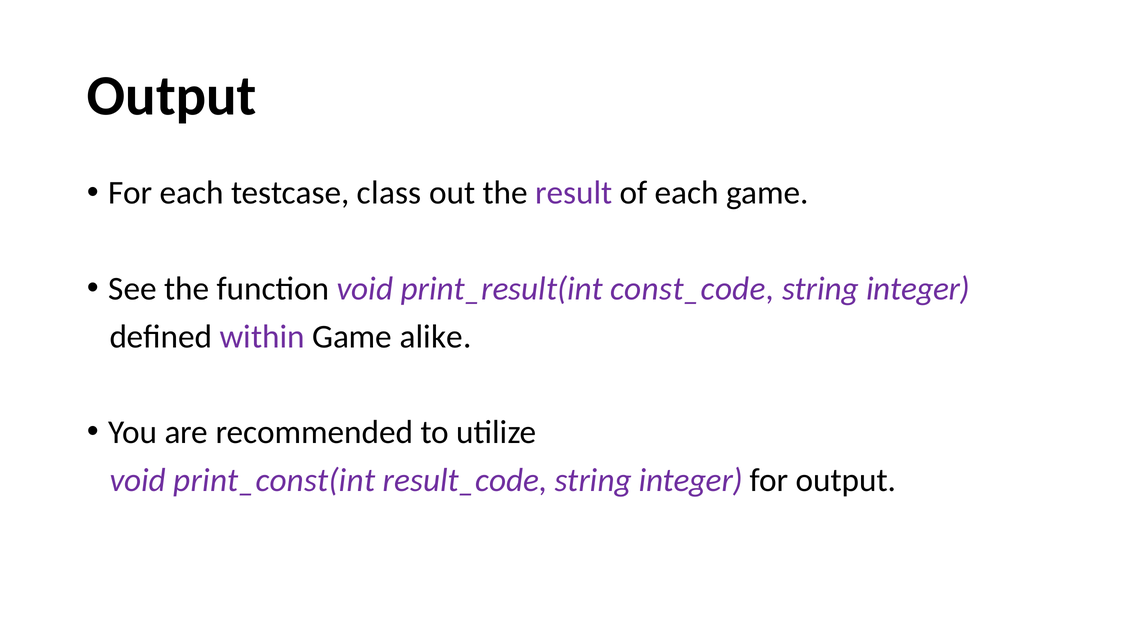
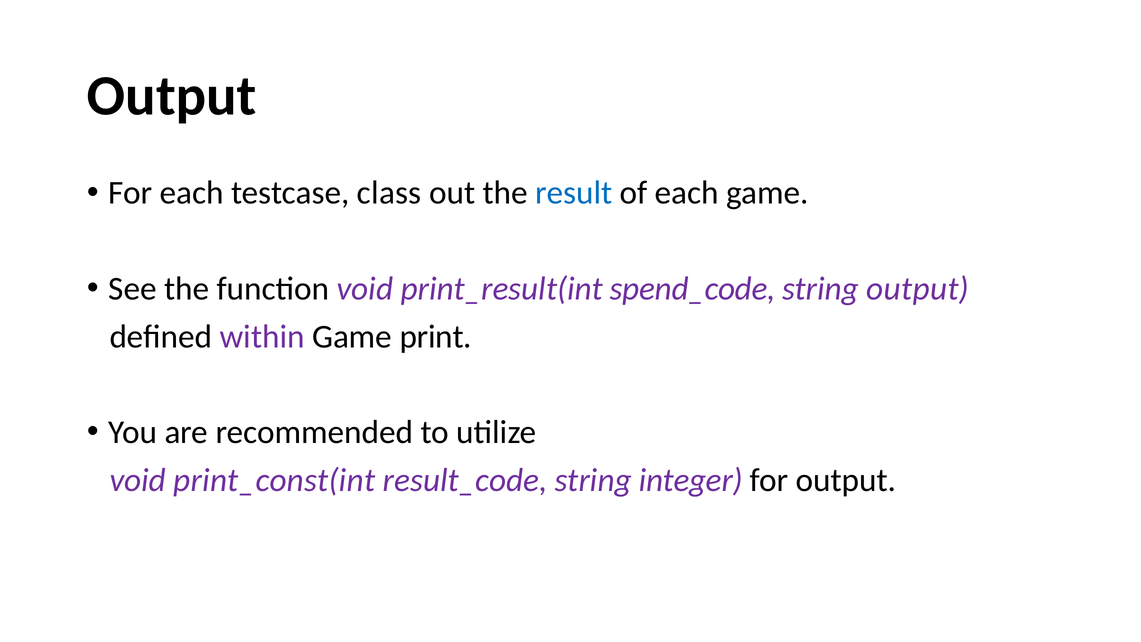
result colour: purple -> blue
const_code: const_code -> spend_code
integer at (918, 289): integer -> output
alike: alike -> print
